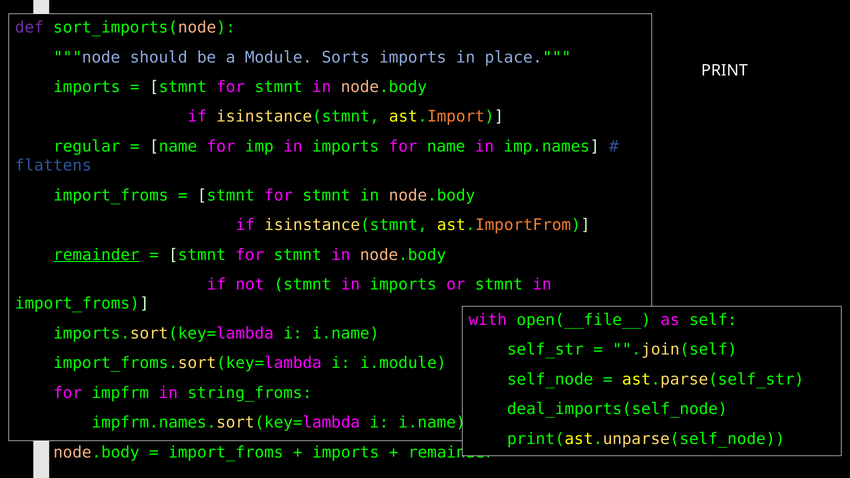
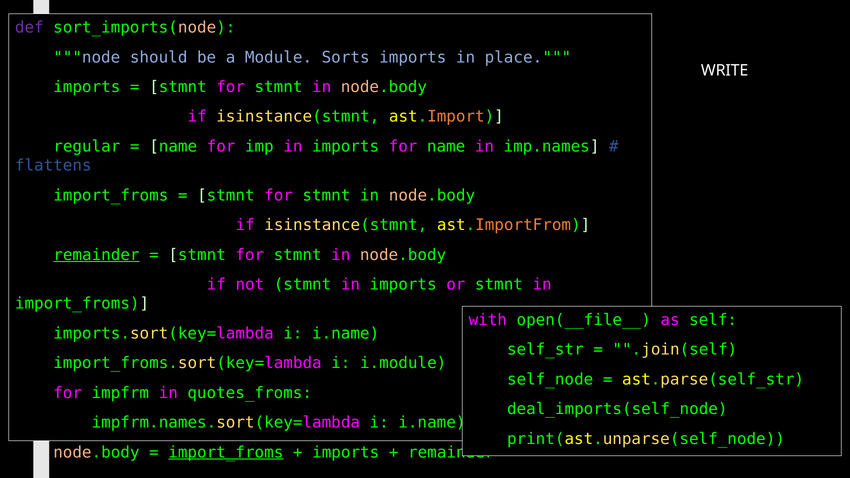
PRINT: PRINT -> WRITE
string_froms: string_froms -> quotes_froms
import_froms at (226, 452) underline: none -> present
